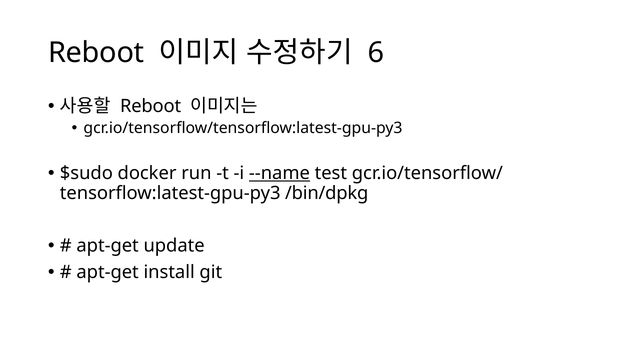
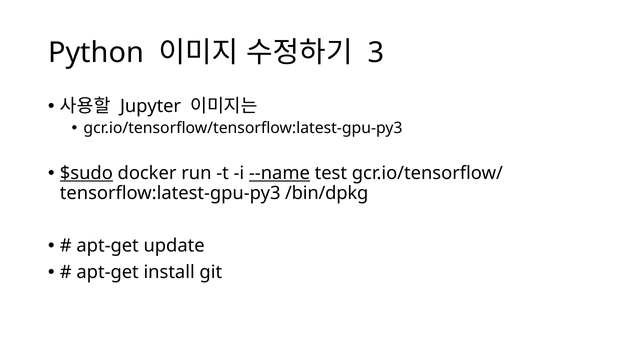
Reboot at (96, 53): Reboot -> Python
6: 6 -> 3
Reboot at (151, 107): Reboot -> Jupyter
$sudo underline: none -> present
